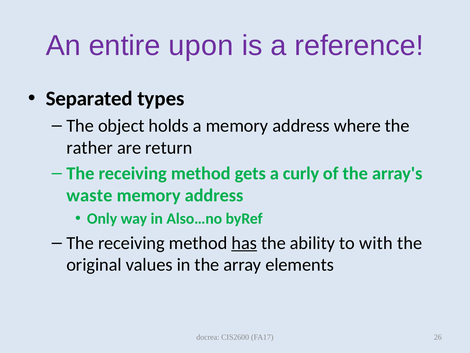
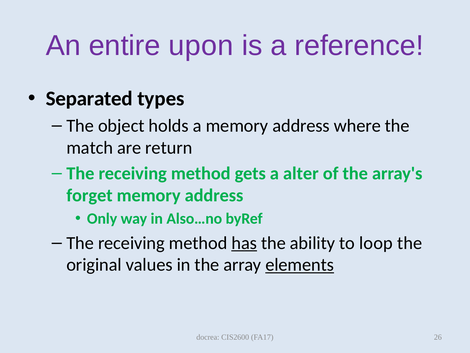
rather: rather -> match
curly: curly -> alter
waste: waste -> forget
with: with -> loop
elements underline: none -> present
